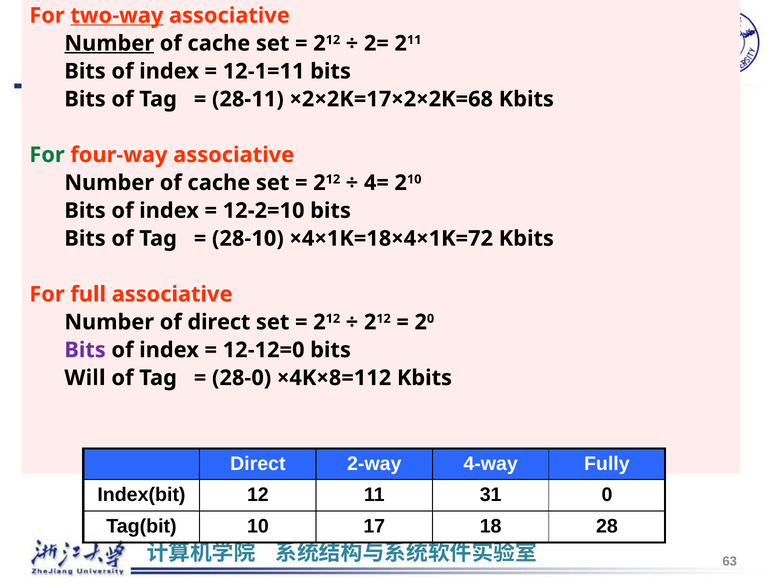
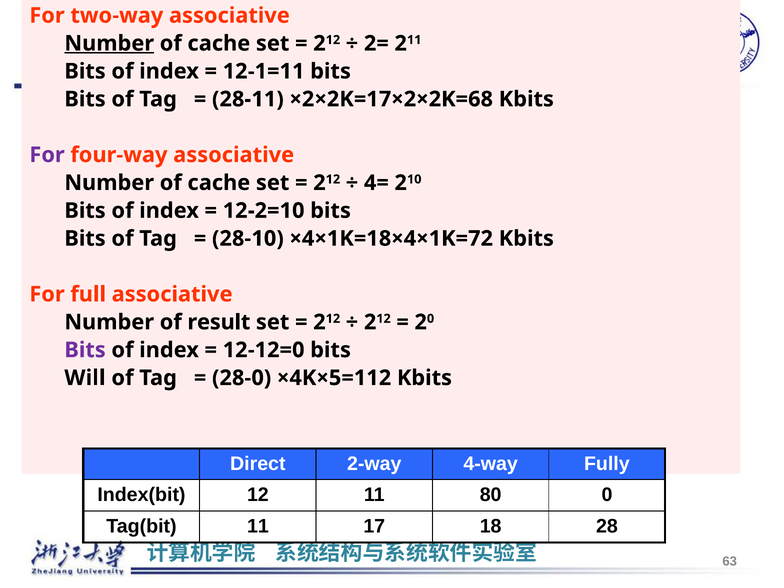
two-way underline: present -> none
For at (47, 155) colour: green -> purple
of direct: direct -> result
×4K×8=112: ×4K×8=112 -> ×4K×5=112
31: 31 -> 80
Tag(bit 10: 10 -> 11
